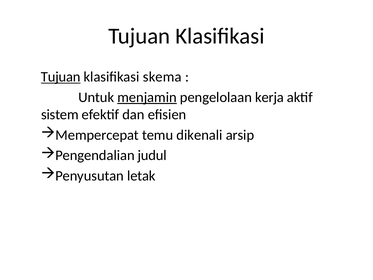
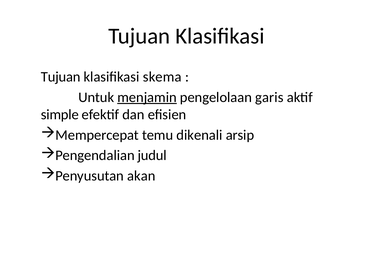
Tujuan at (61, 77) underline: present -> none
kerja: kerja -> garis
sistem: sistem -> simple
letak: letak -> akan
